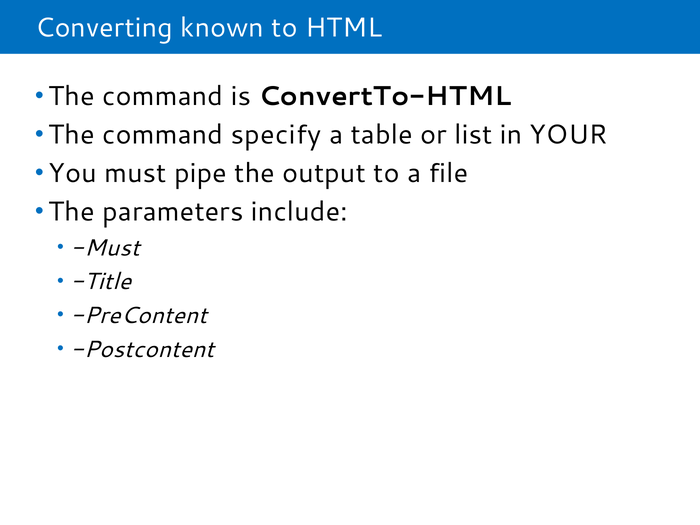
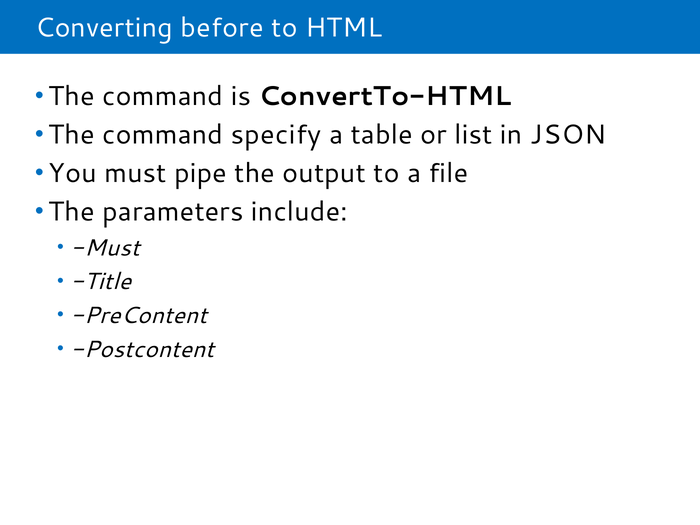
known: known -> before
YOUR: YOUR -> JSON
